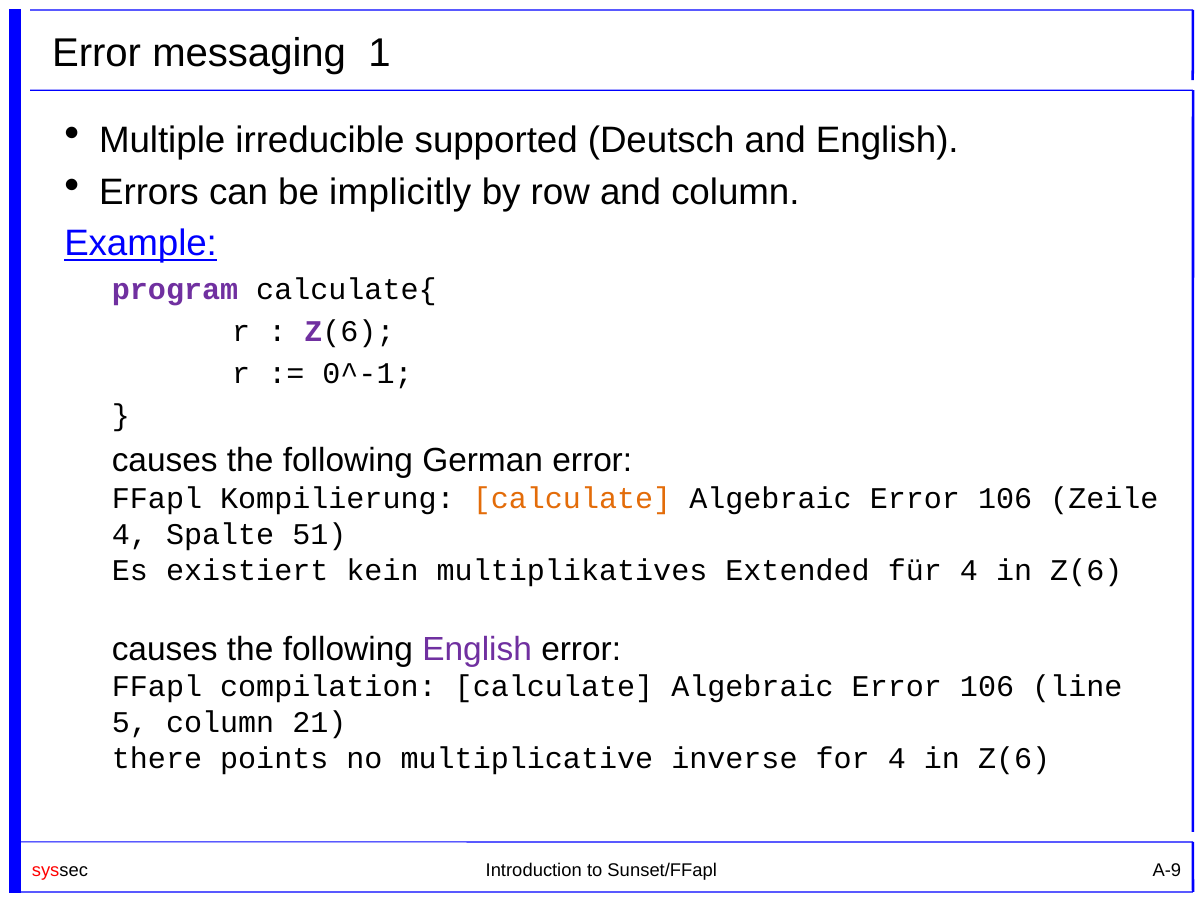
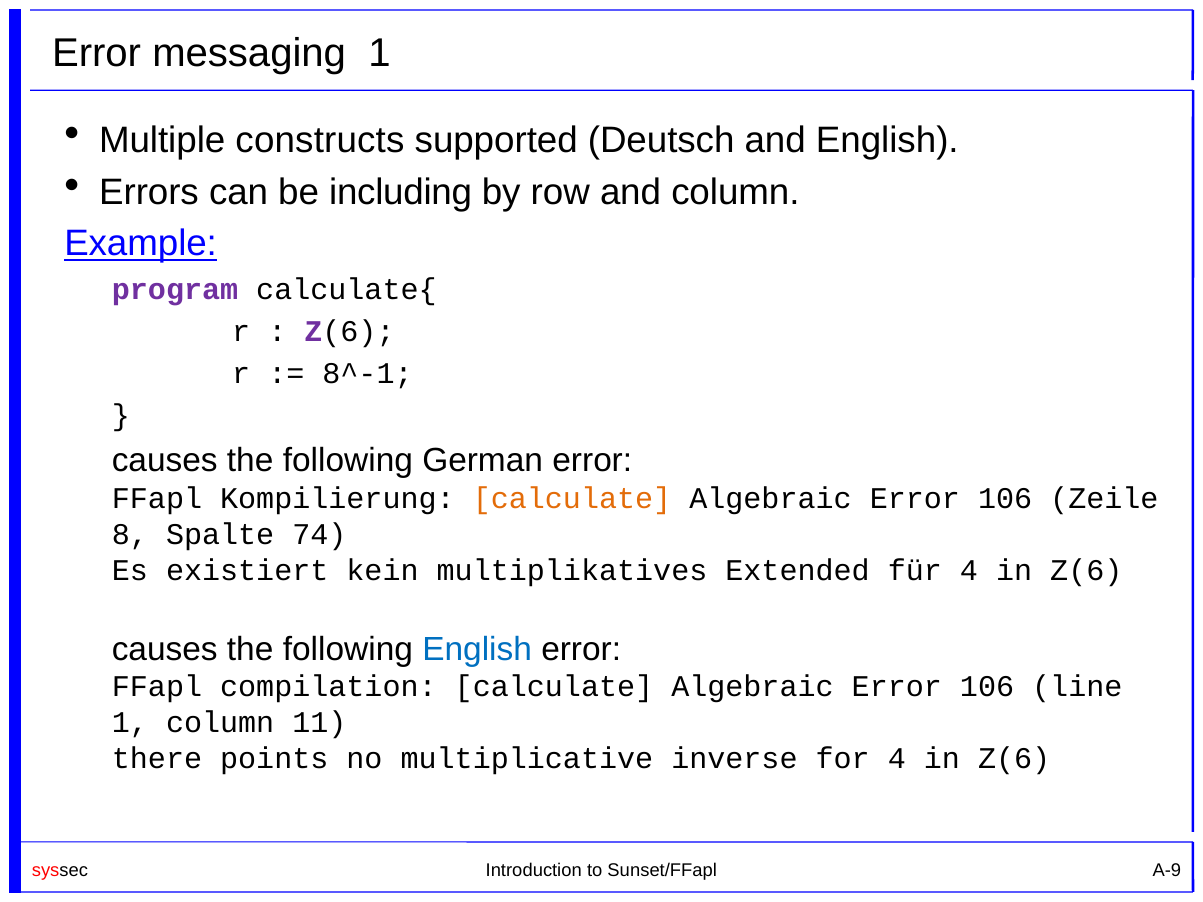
irreducible: irreducible -> constructs
implicitly: implicitly -> including
0^-1: 0^-1 -> 8^-1
4 at (130, 535): 4 -> 8
51: 51 -> 74
English at (477, 649) colour: purple -> blue
5 at (130, 723): 5 -> 1
21: 21 -> 11
